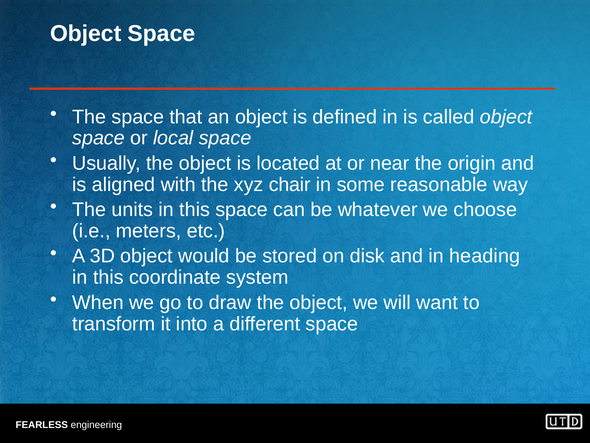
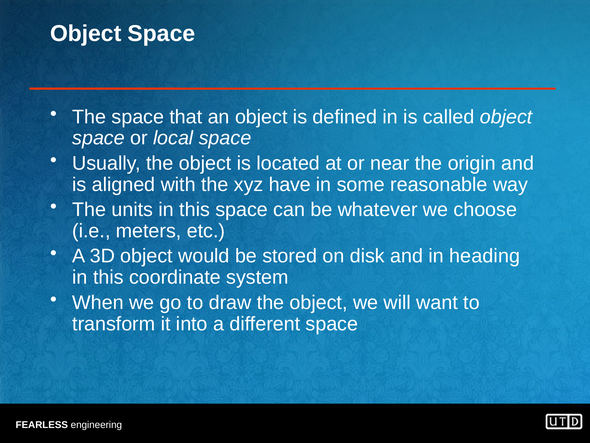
chair: chair -> have
